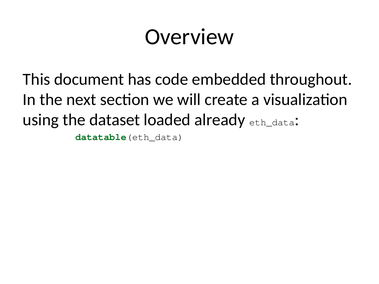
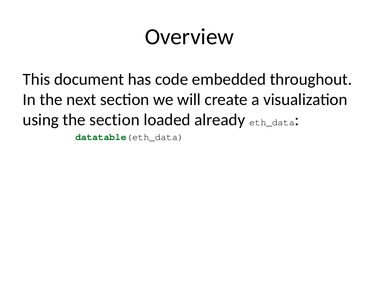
the dataset: dataset -> section
